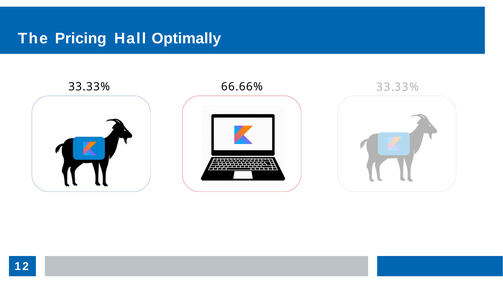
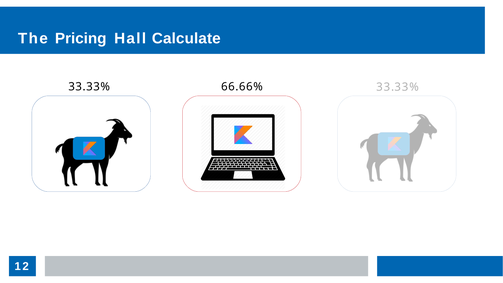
Optimally: Optimally -> Calculate
